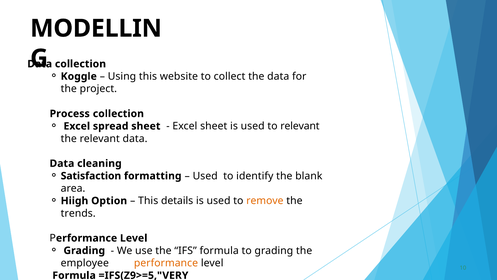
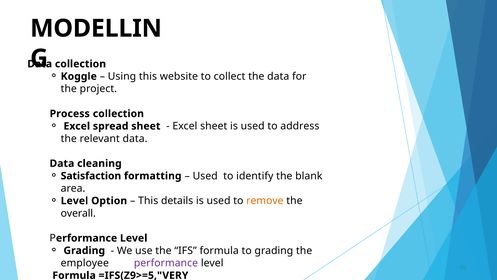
to relevant: relevant -> address
Hiigh at (74, 201): Hiigh -> Level
trends: trends -> overall
performance colour: orange -> purple
